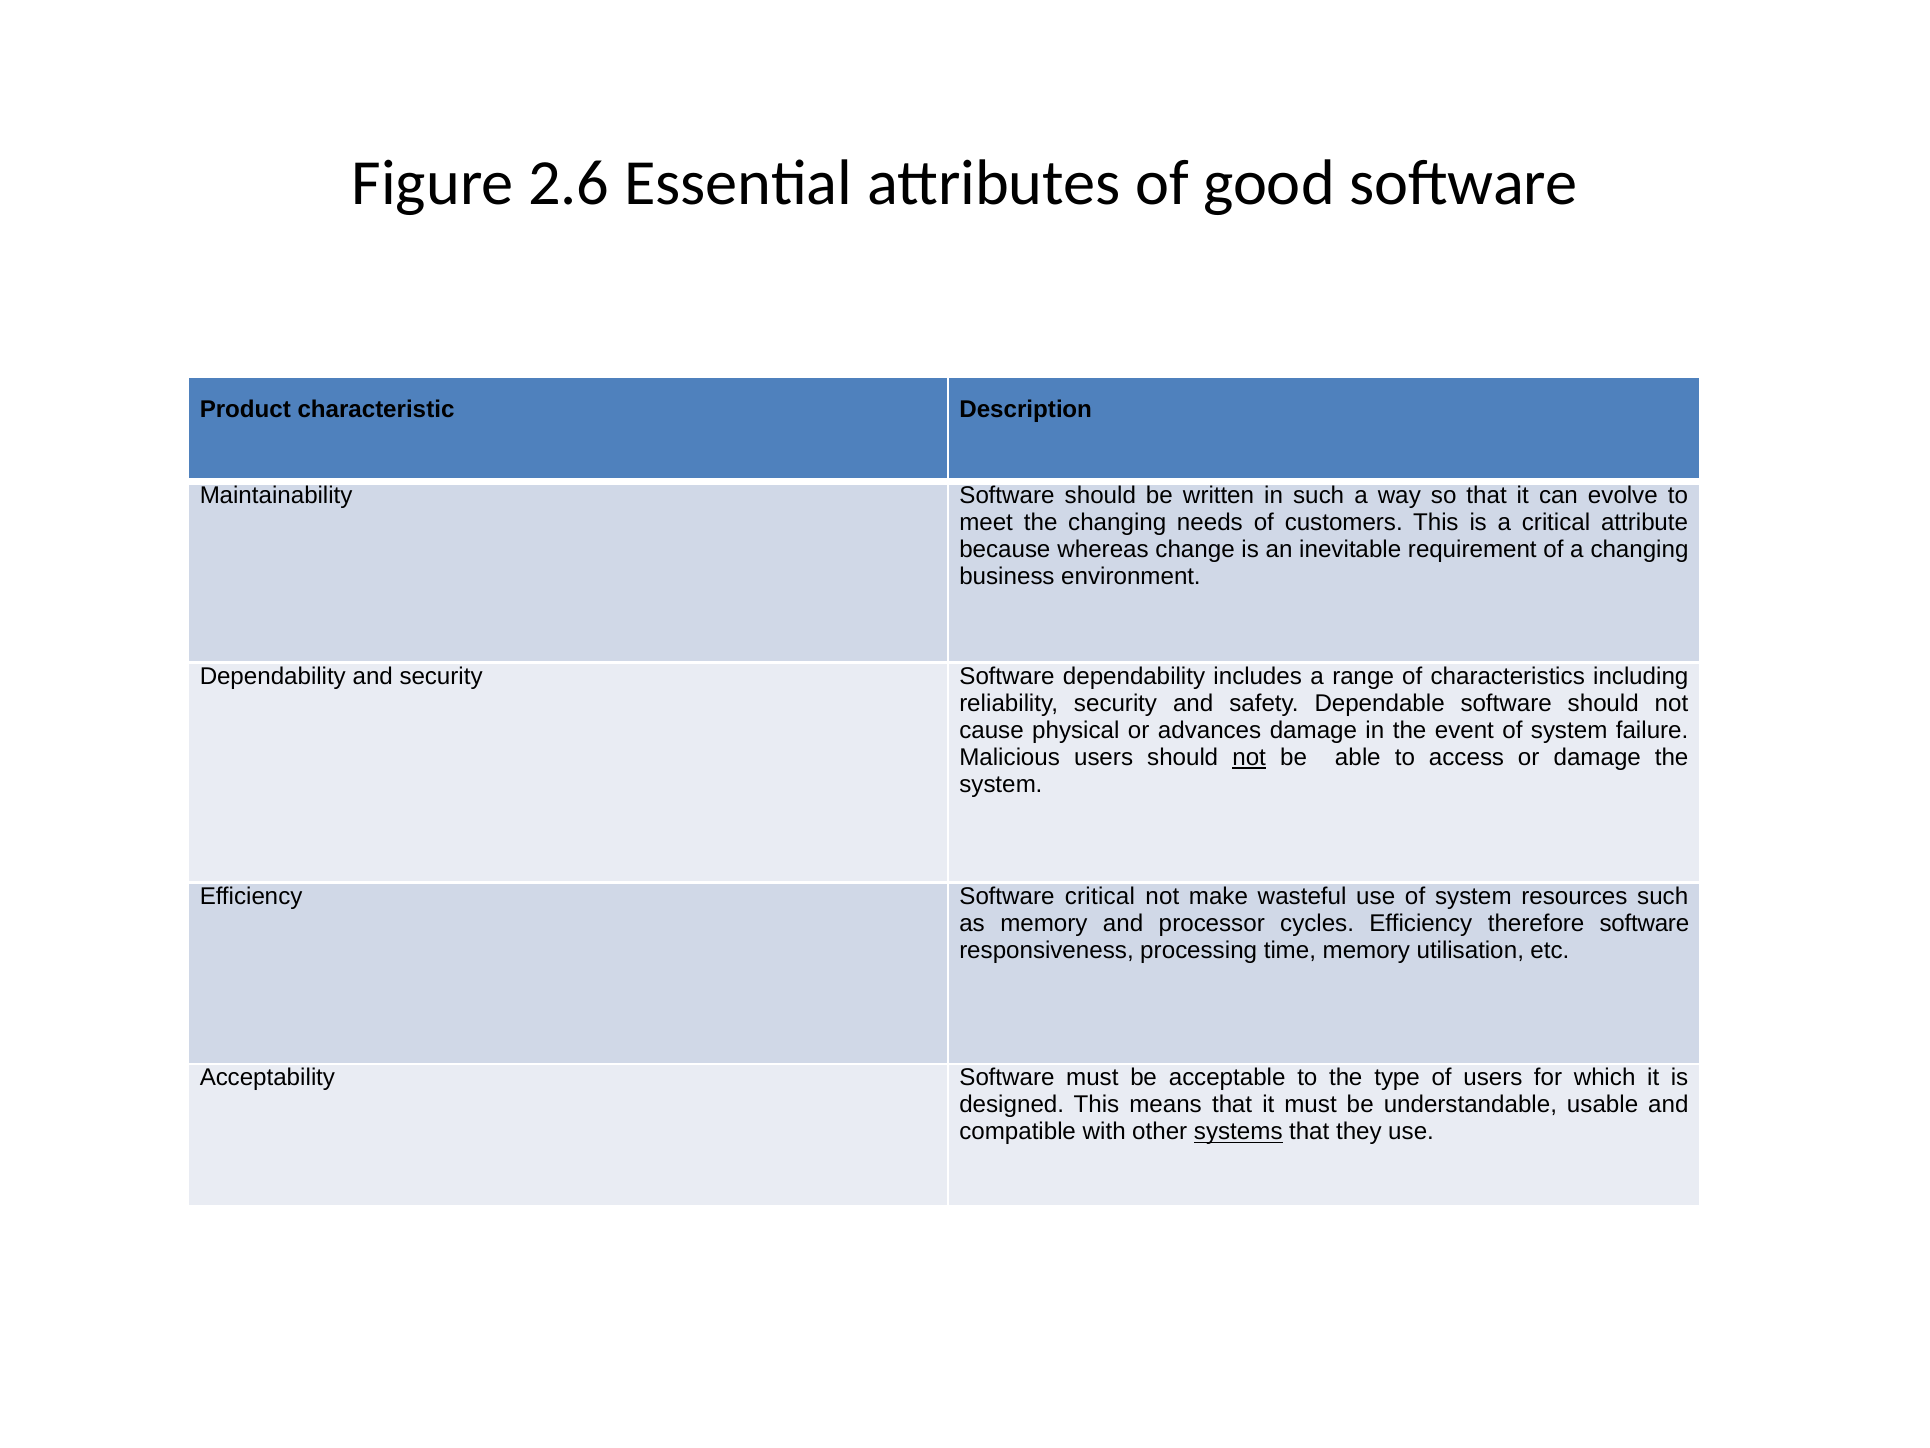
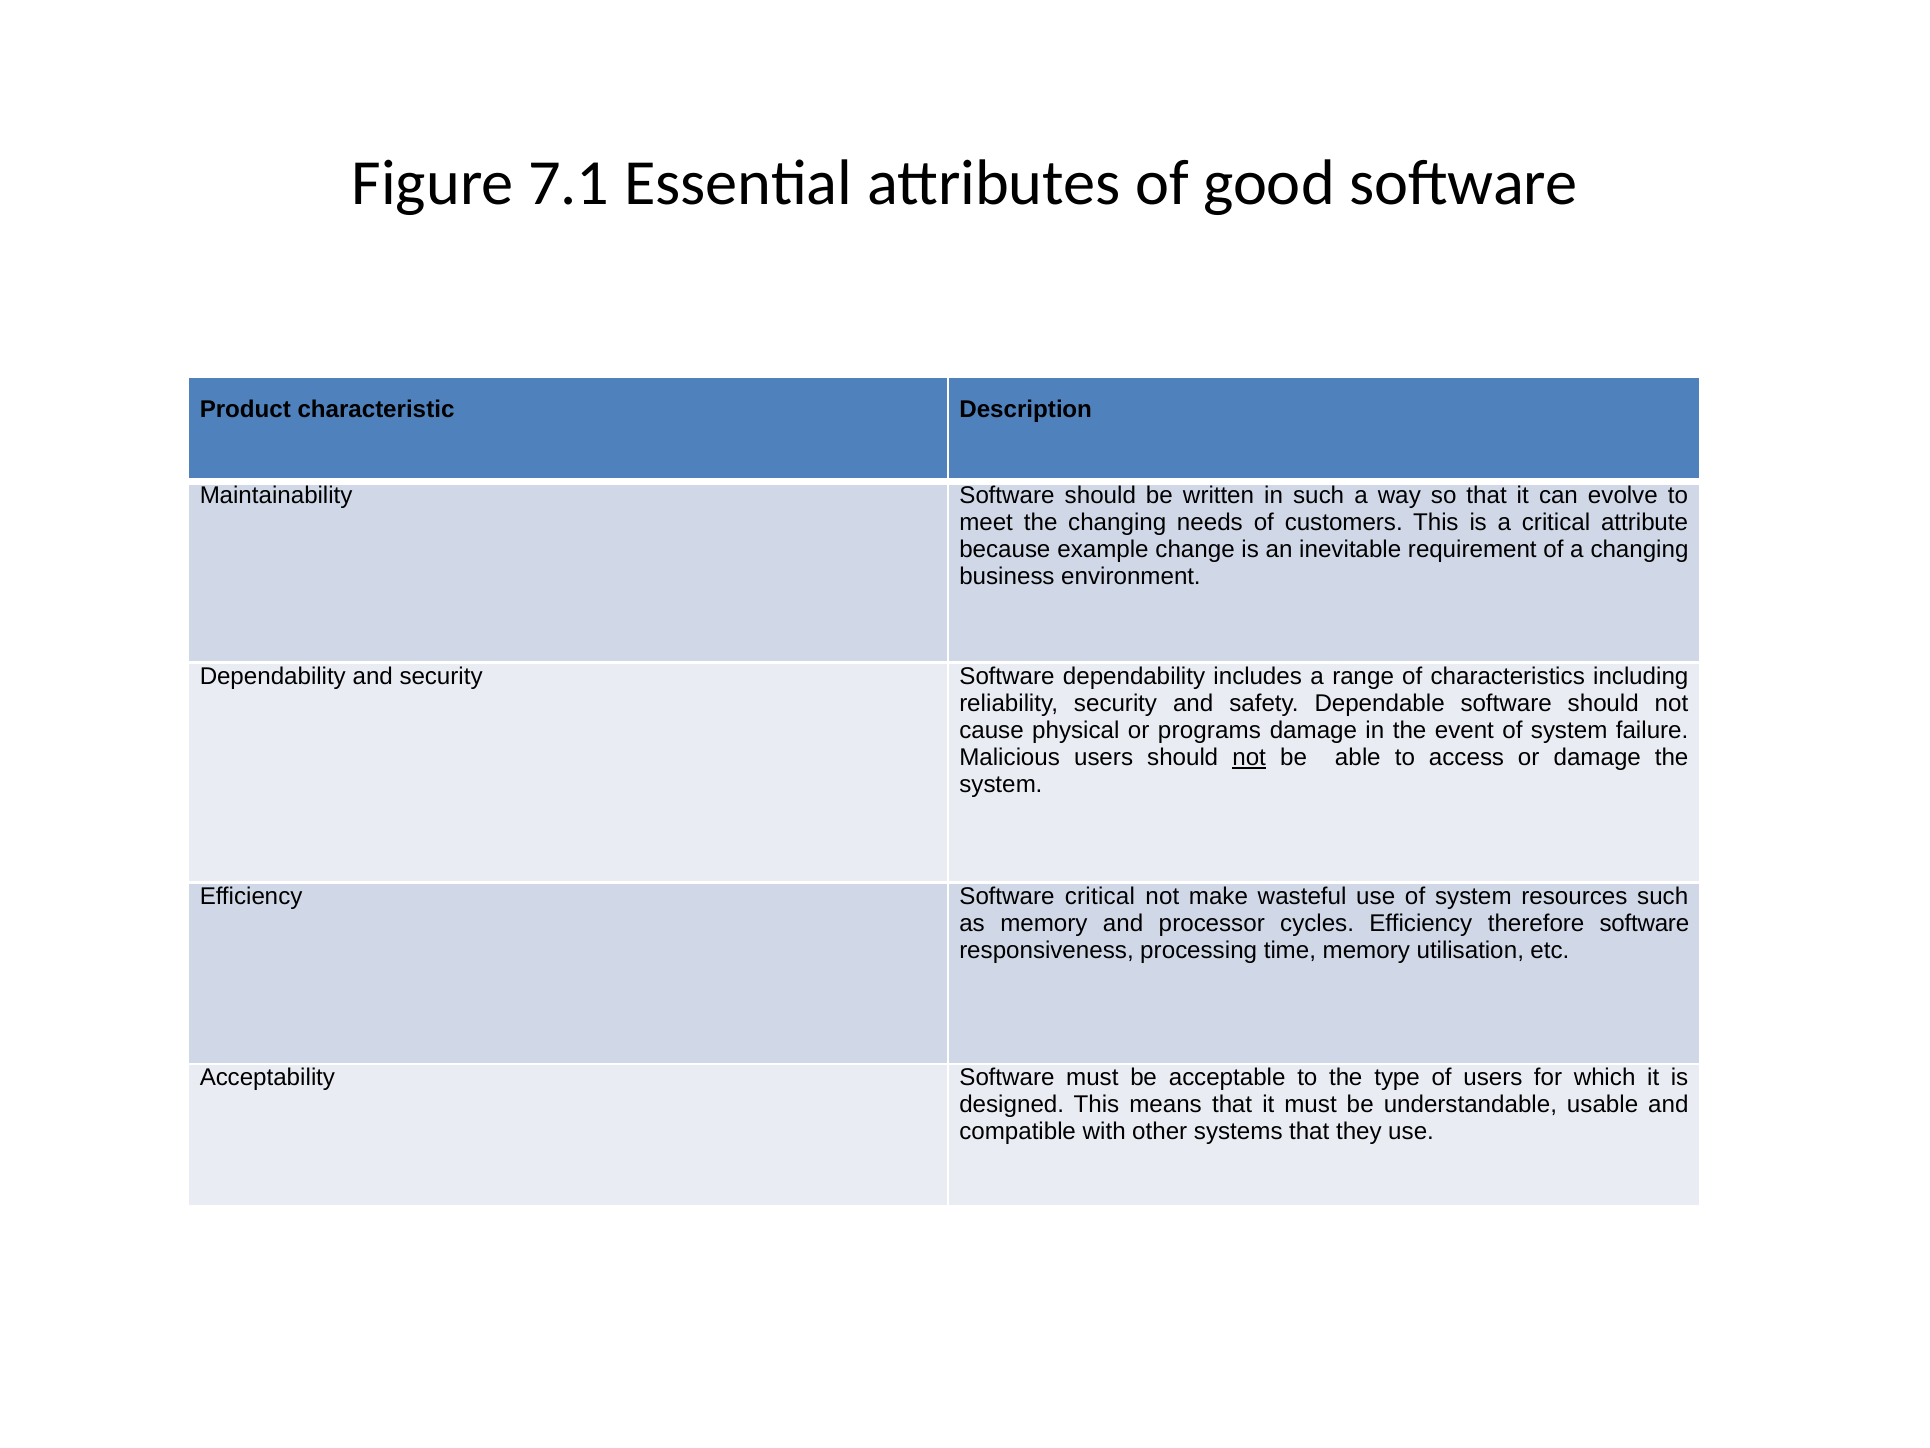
2.6: 2.6 -> 7.1
whereas: whereas -> example
advances: advances -> programs
systems underline: present -> none
